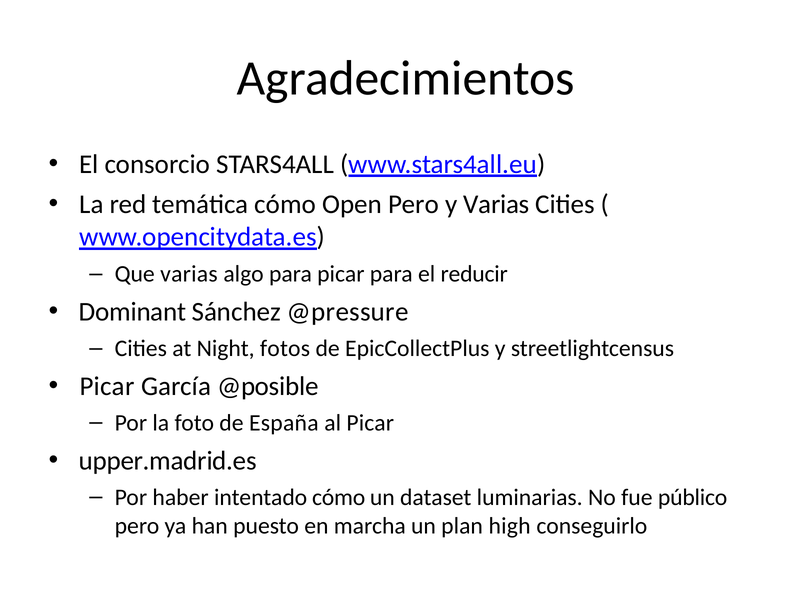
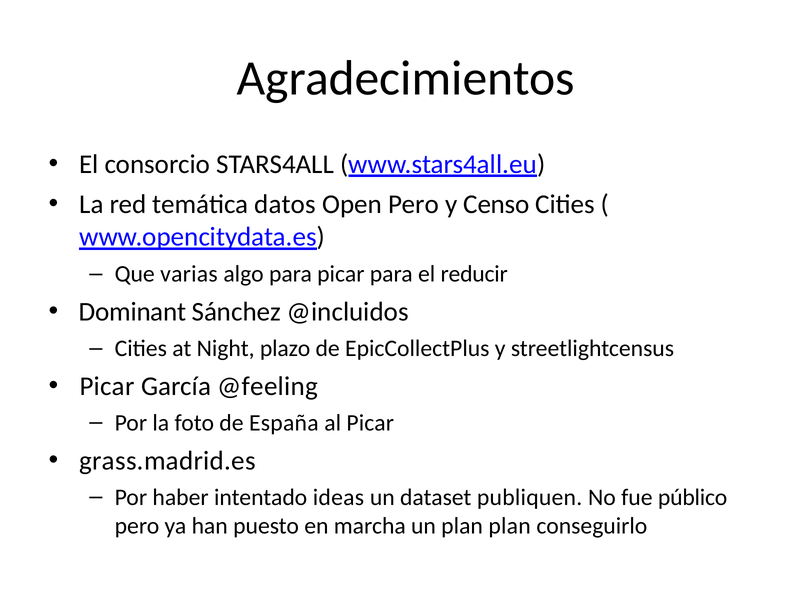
temática cómo: cómo -> datos
y Varias: Varias -> Censo
@pressure: @pressure -> @incluidos
fotos: fotos -> plazo
@posible: @posible -> @feeling
upper.madrid.es: upper.madrid.es -> grass.madrid.es
intentado cómo: cómo -> ideas
luminarias: luminarias -> publiquen
plan high: high -> plan
